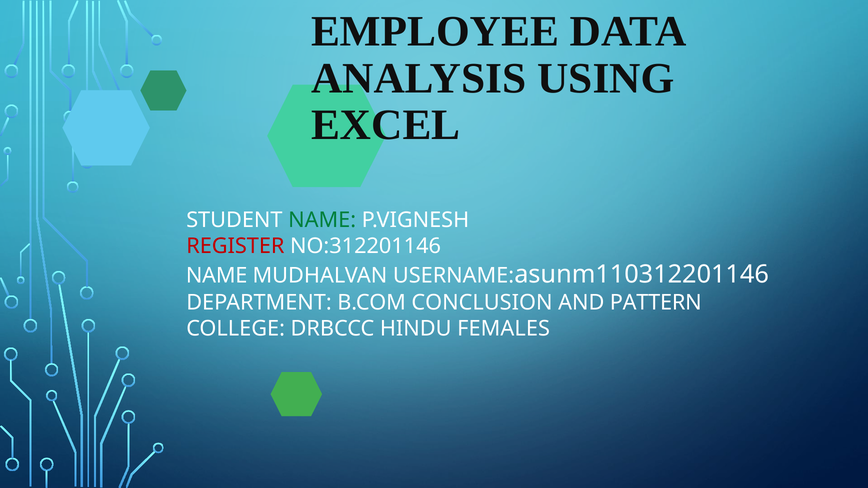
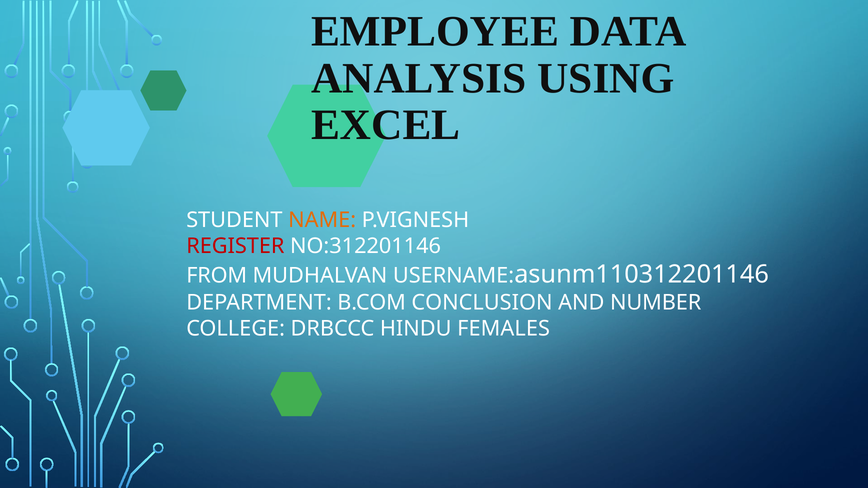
NAME at (322, 220) colour: green -> orange
NAME at (217, 276): NAME -> FROM
PATTERN: PATTERN -> NUMBER
